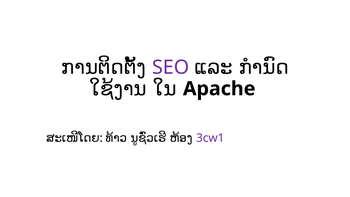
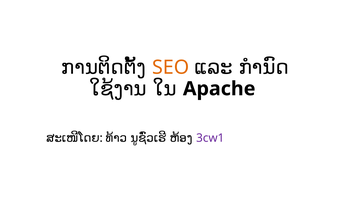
SEO colour: purple -> orange
